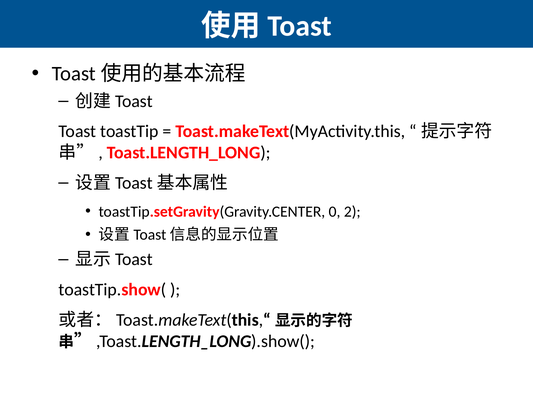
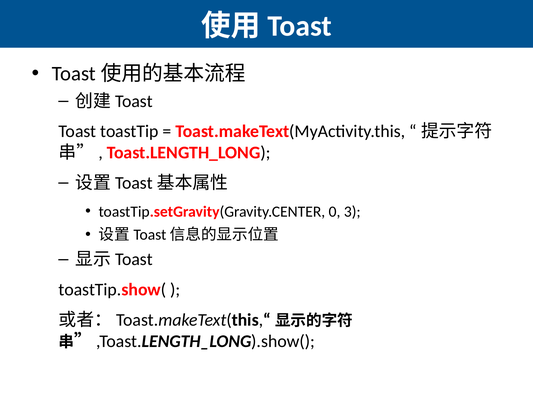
2: 2 -> 3
